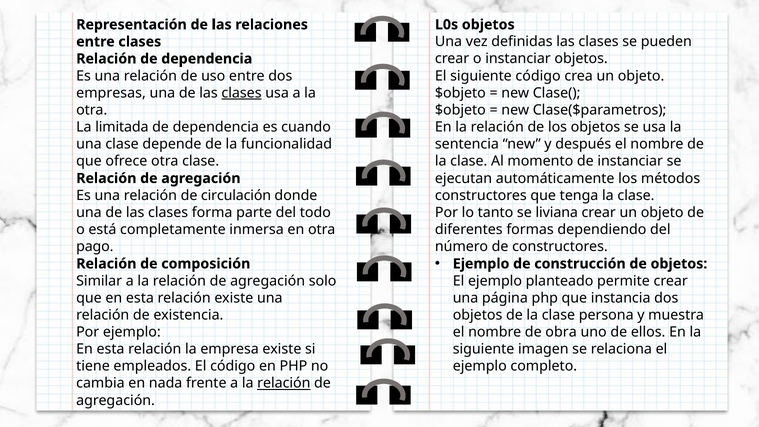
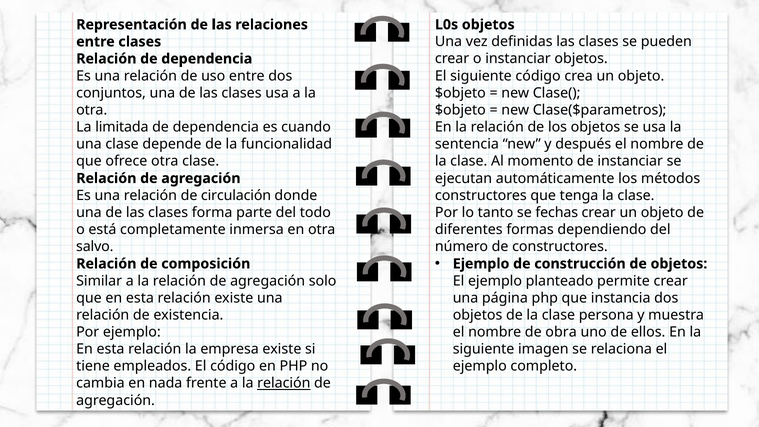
empresas: empresas -> conjuntos
clases at (242, 93) underline: present -> none
liviana: liviana -> fechas
pago: pago -> salvo
